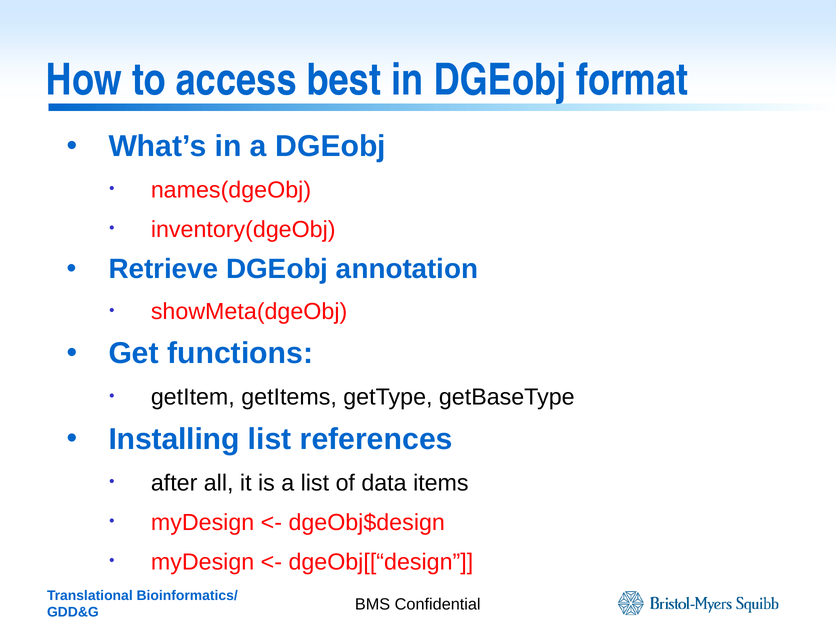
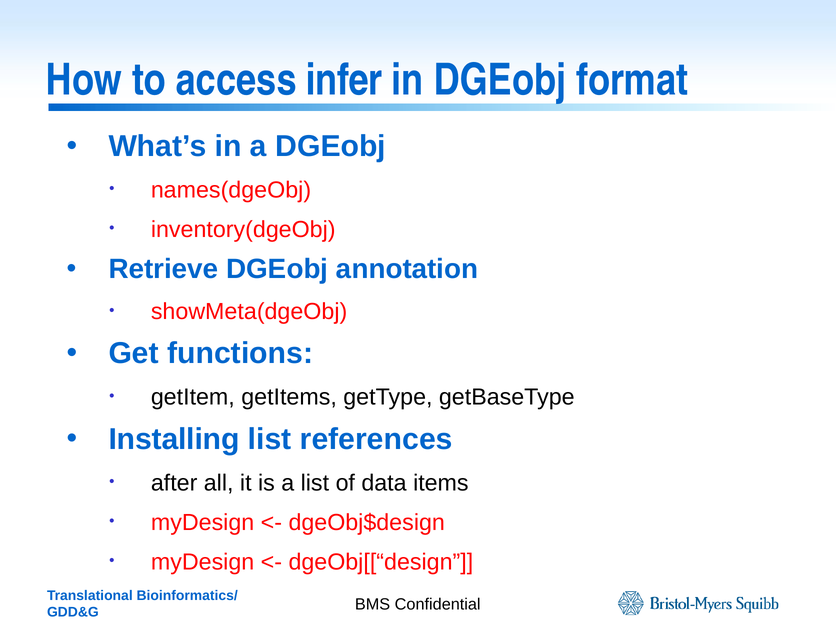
best: best -> infer
